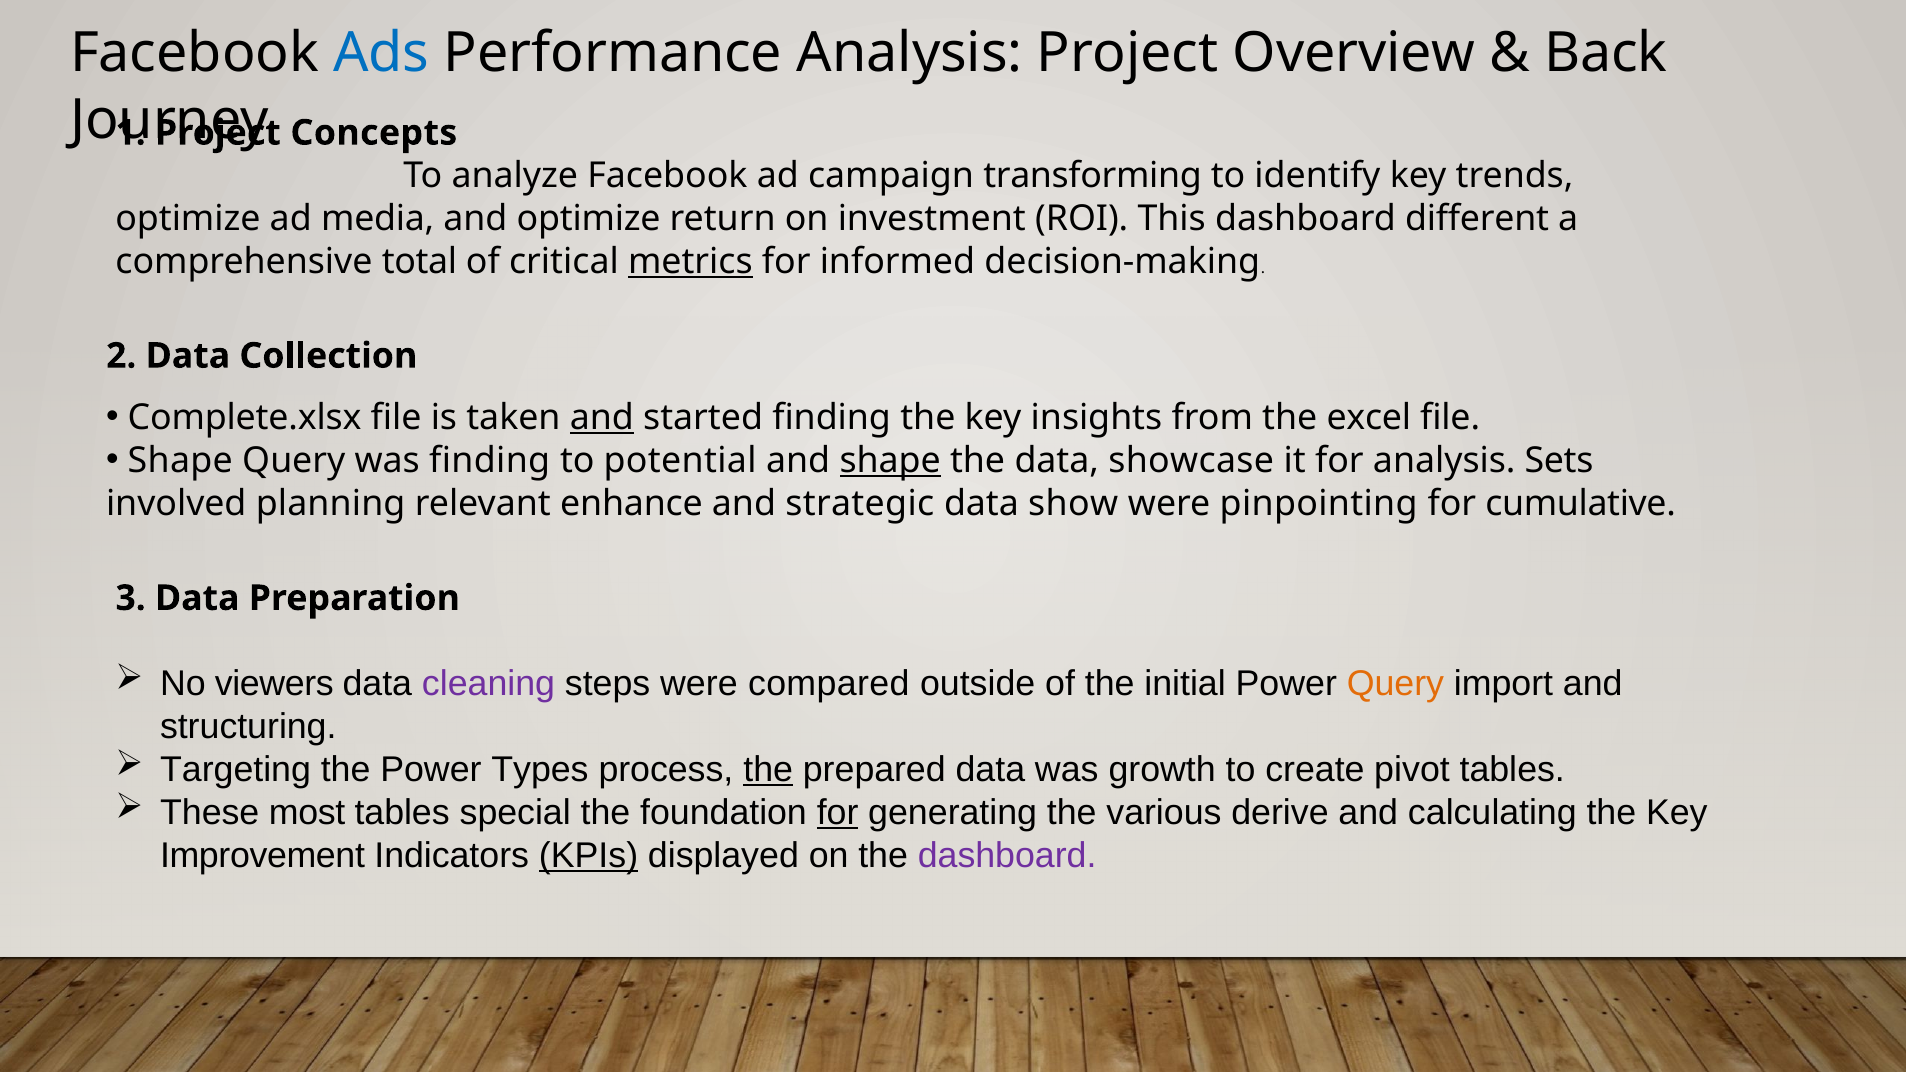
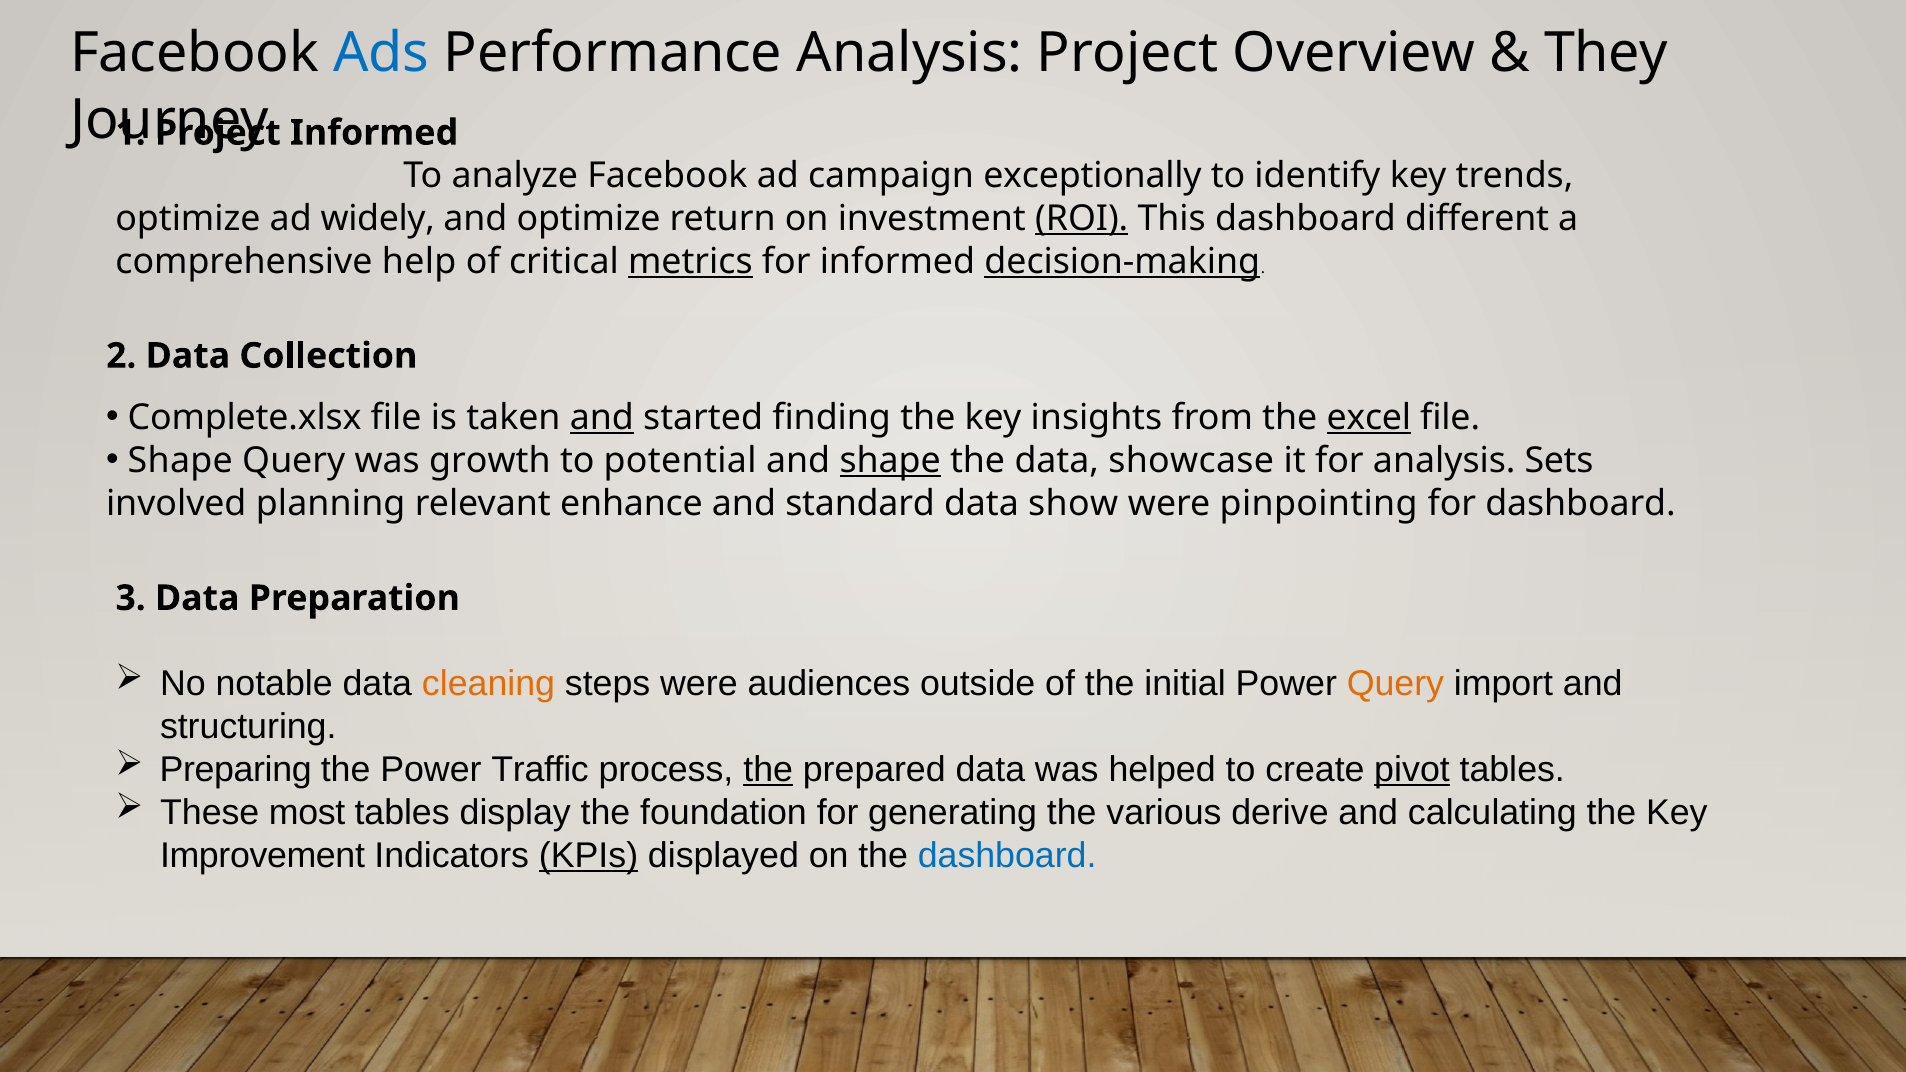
Back: Back -> They
Concepts at (374, 133): Concepts -> Informed
transforming: transforming -> exceptionally
media: media -> widely
ROI underline: none -> present
total: total -> help
decision-making underline: none -> present
excel underline: none -> present
was finding: finding -> growth
strategic: strategic -> standard
for cumulative: cumulative -> dashboard
viewers: viewers -> notable
cleaning colour: purple -> orange
compared: compared -> audiences
Targeting: Targeting -> Preparing
Types: Types -> Traffic
growth: growth -> helped
pivot underline: none -> present
special: special -> display
for at (838, 813) underline: present -> none
dashboard at (1007, 856) colour: purple -> blue
